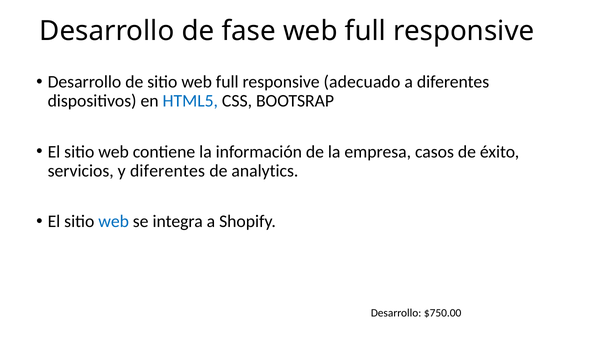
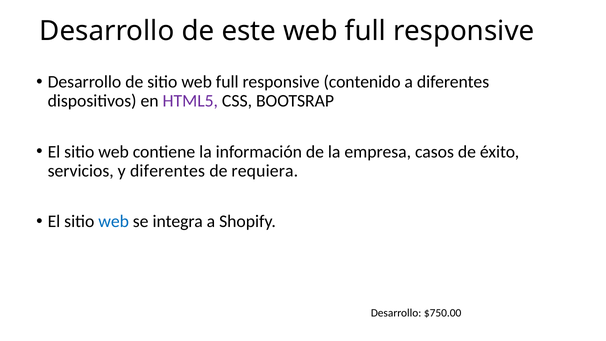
fase: fase -> este
adecuado: adecuado -> contenido
HTML5 colour: blue -> purple
analytics: analytics -> requiera
